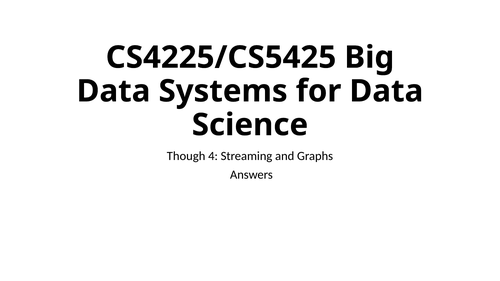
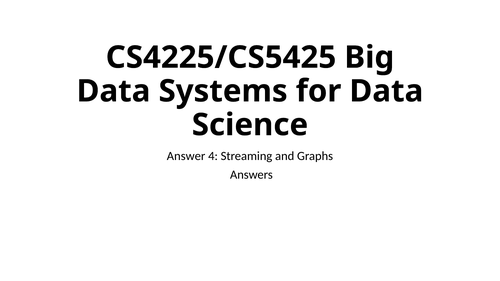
Though: Though -> Answer
